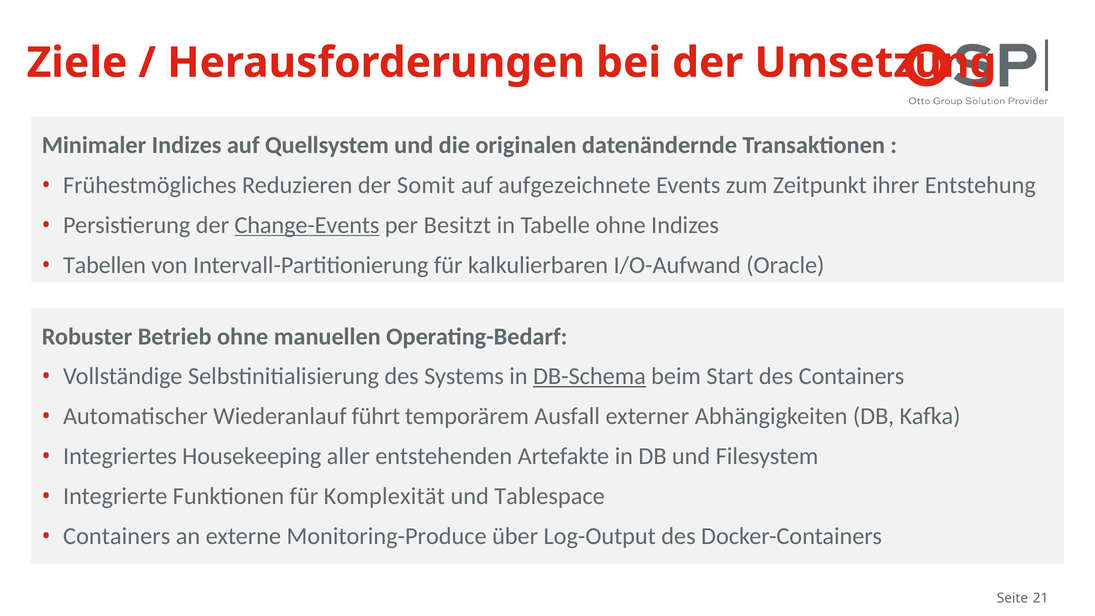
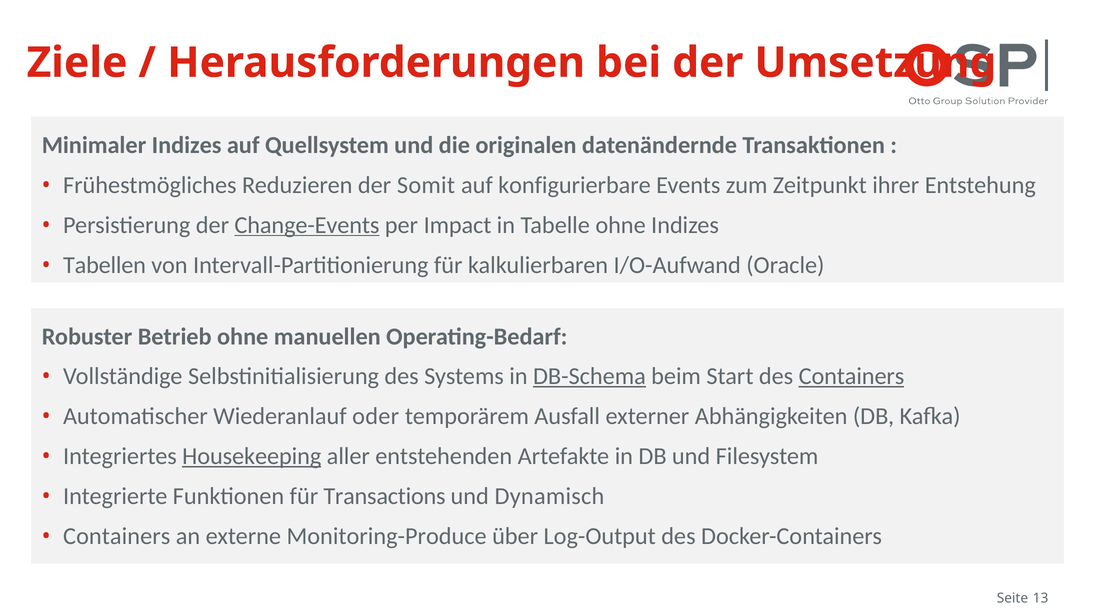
aufgezeichnete: aufgezeichnete -> konfigurierbare
Besitzt: Besitzt -> Impact
Containers at (852, 376) underline: none -> present
führt: führt -> oder
Housekeeping underline: none -> present
Komplexität: Komplexität -> Transactions
Tablespace: Tablespace -> Dynamisch
21: 21 -> 13
